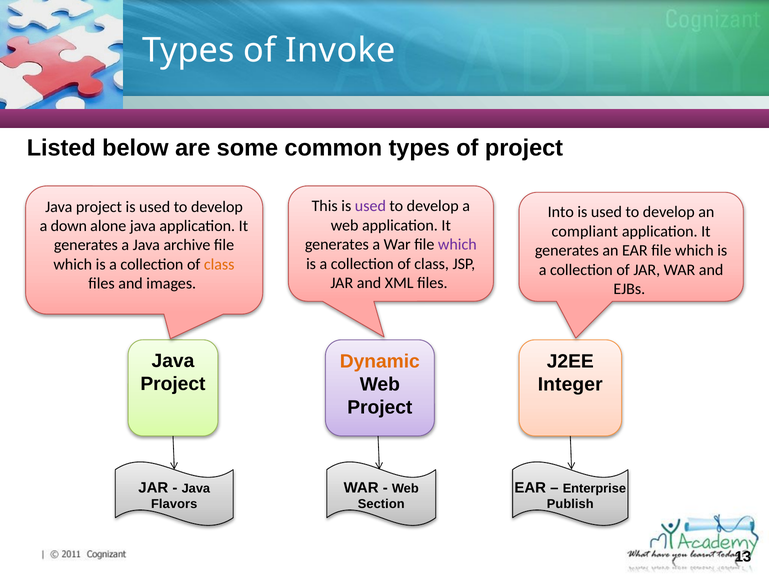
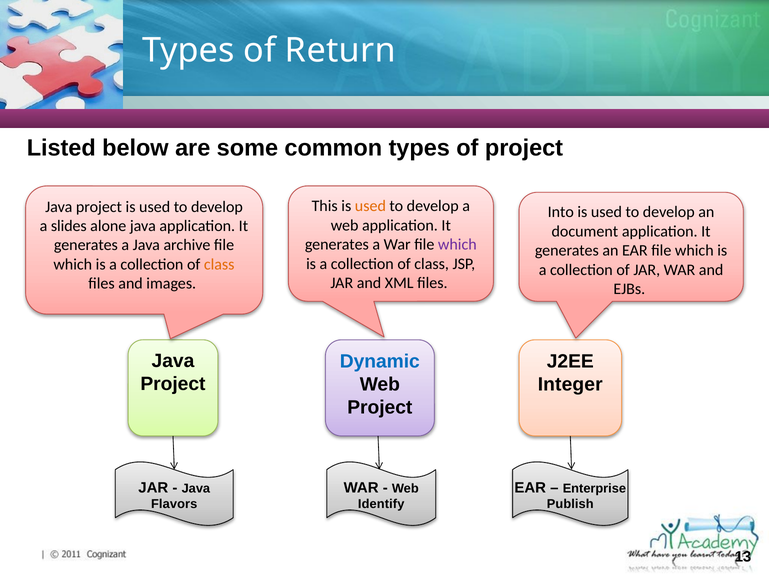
Invoke: Invoke -> Return
used at (370, 206) colour: purple -> orange
down: down -> slides
compliant: compliant -> document
Dynamic colour: orange -> blue
Section: Section -> Identify
